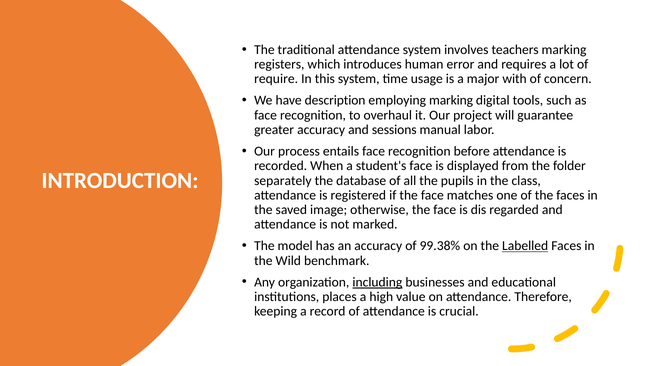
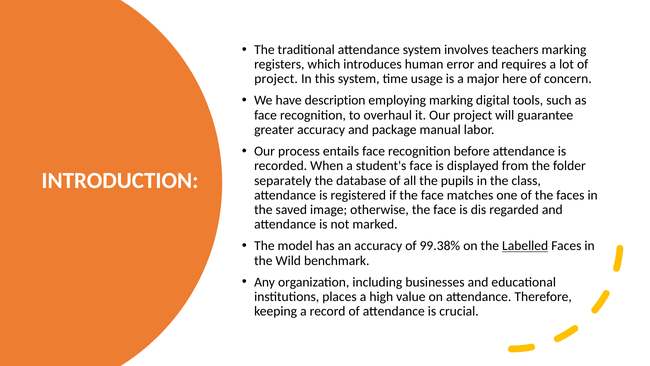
require at (276, 79): require -> project
with: with -> here
sessions: sessions -> package
including underline: present -> none
